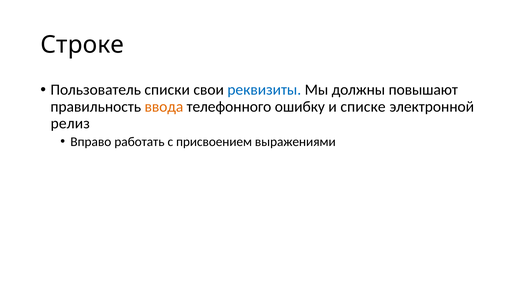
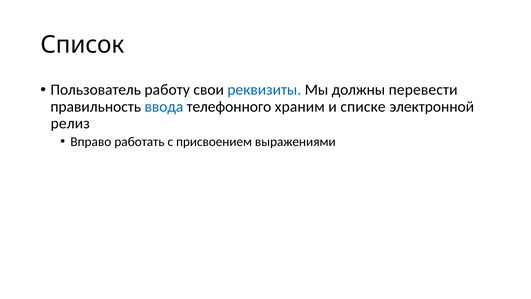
Строке: Строке -> Список
списки: списки -> работу
повышают: повышают -> перевести
ввода colour: orange -> blue
ошибку: ошибку -> храним
